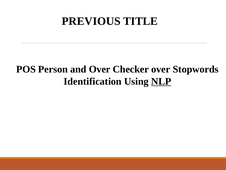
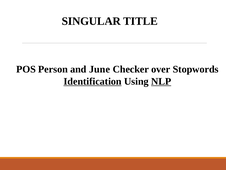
PREVIOUS: PREVIOUS -> SINGULAR
and Over: Over -> June
Identification underline: none -> present
